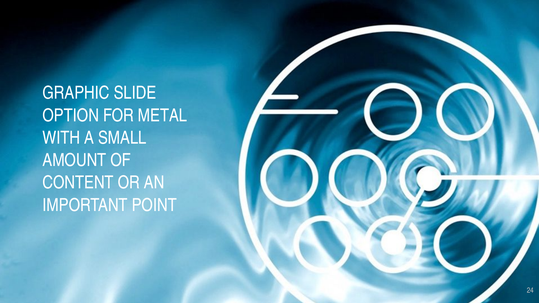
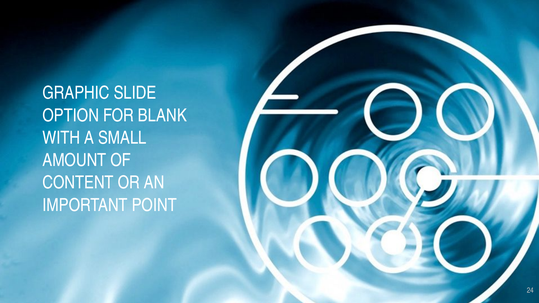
METAL: METAL -> BLANK
